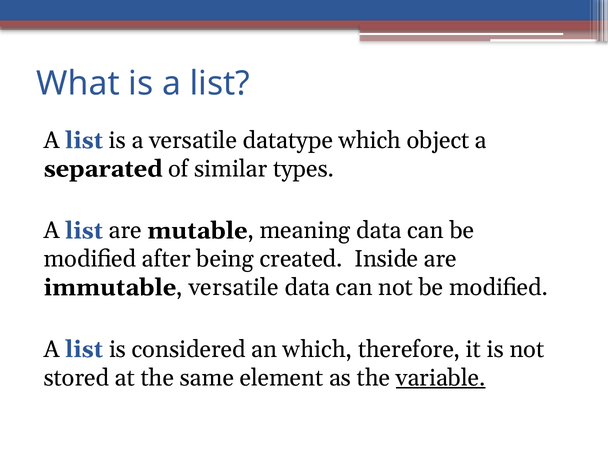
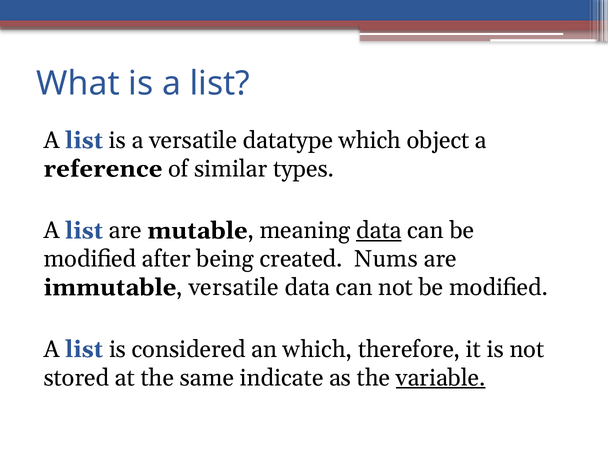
separated: separated -> reference
data at (379, 231) underline: none -> present
Inside: Inside -> Nums
element: element -> indicate
